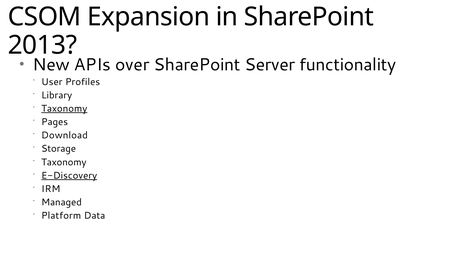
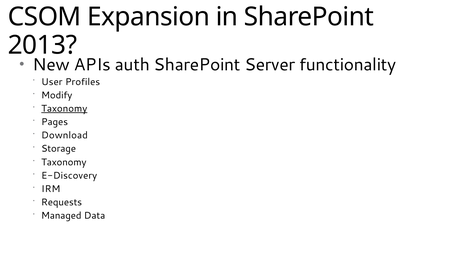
over: over -> auth
Library: Library -> Modify
E-Discovery underline: present -> none
Managed: Managed -> Requests
Platform: Platform -> Managed
